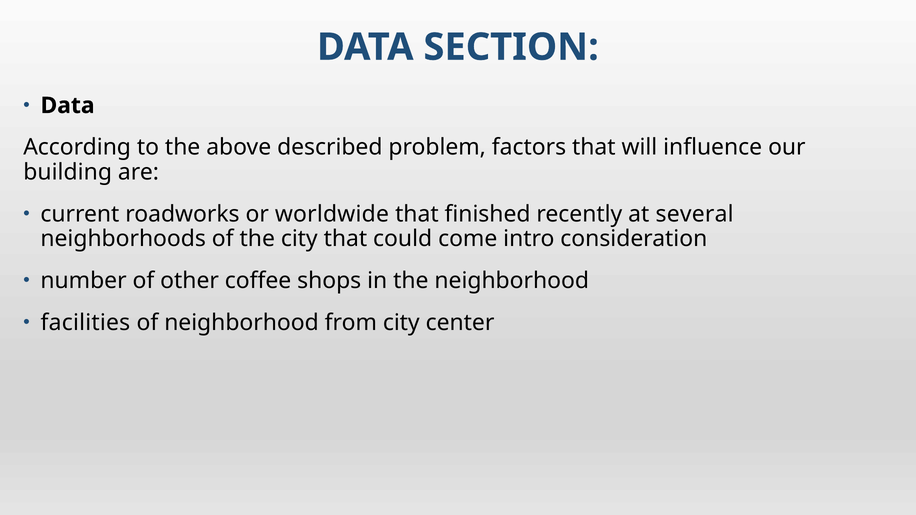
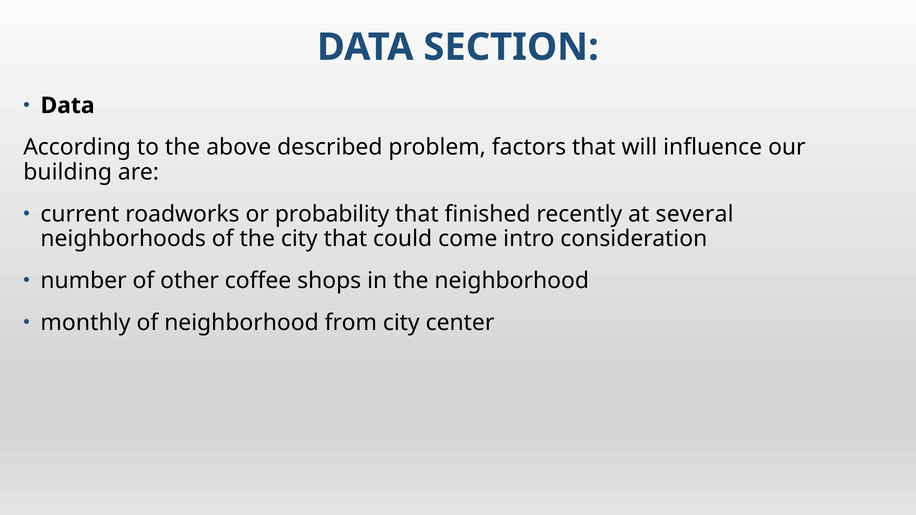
worldwide: worldwide -> probability
facilities: facilities -> monthly
